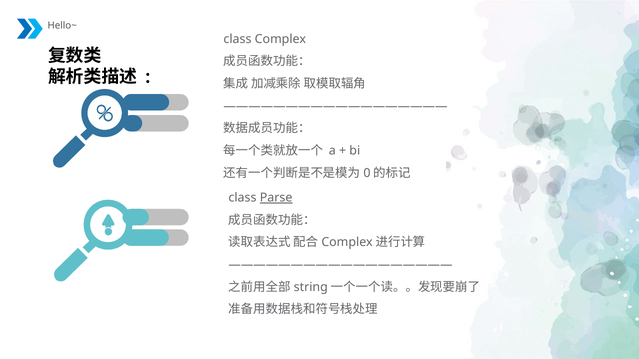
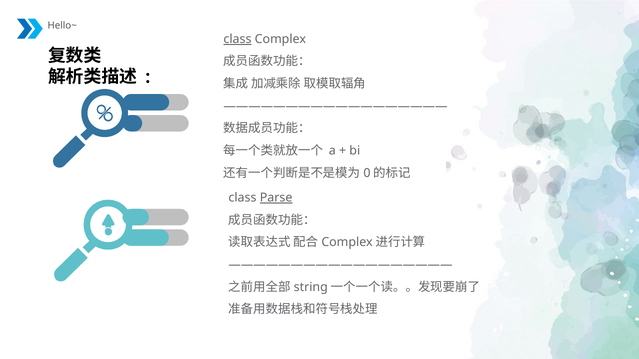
class at (237, 39) underline: none -> present
